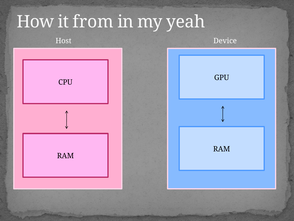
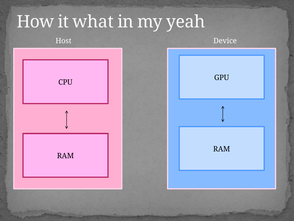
from: from -> what
